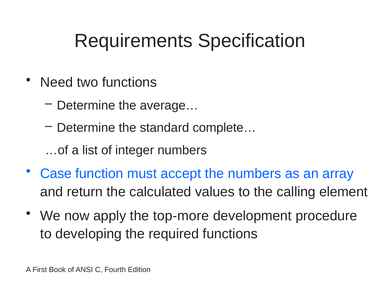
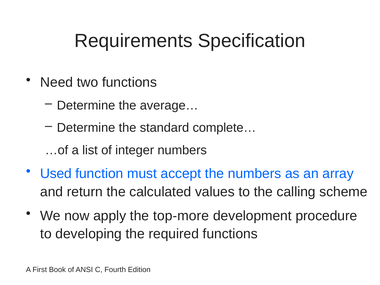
Case: Case -> Used
element: element -> scheme
